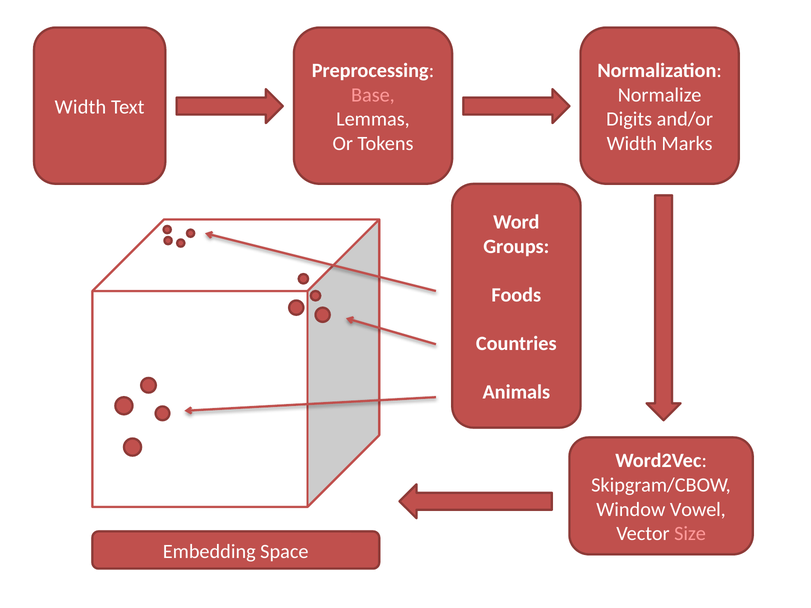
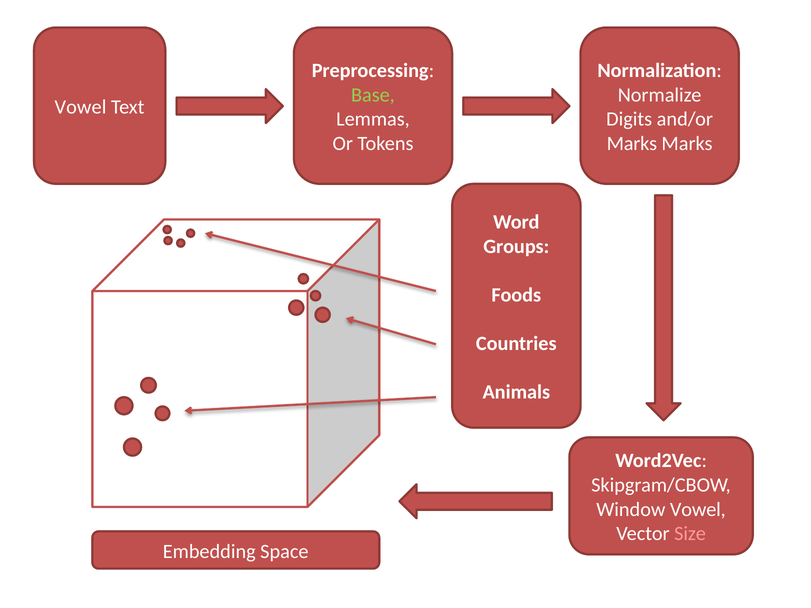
Base colour: pink -> light green
Width at (80, 107): Width -> Vowel
Width at (632, 144): Width -> Marks
